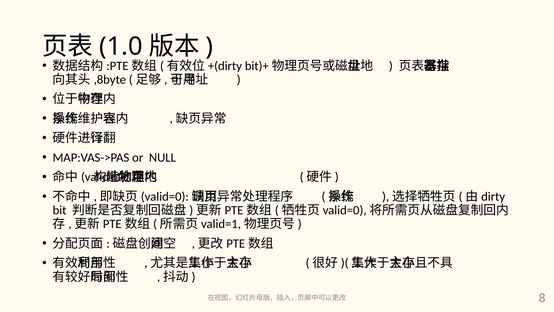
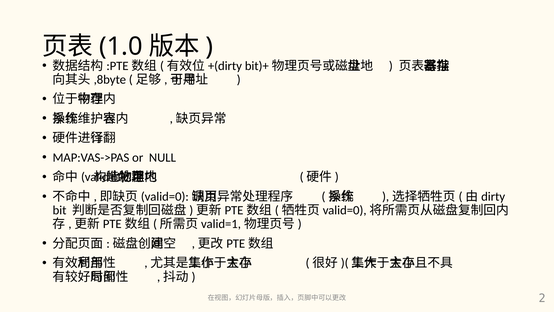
8: 8 -> 2
